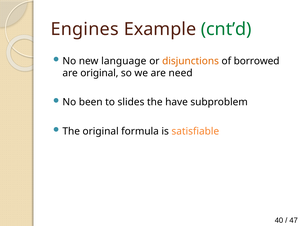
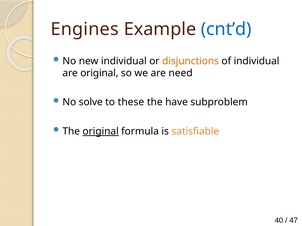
cnt’d colour: green -> blue
new language: language -> individual
of borrowed: borrowed -> individual
been: been -> solve
slides: slides -> these
original at (101, 132) underline: none -> present
